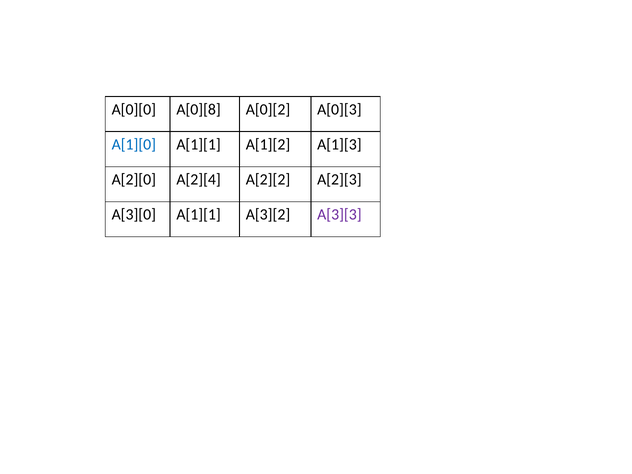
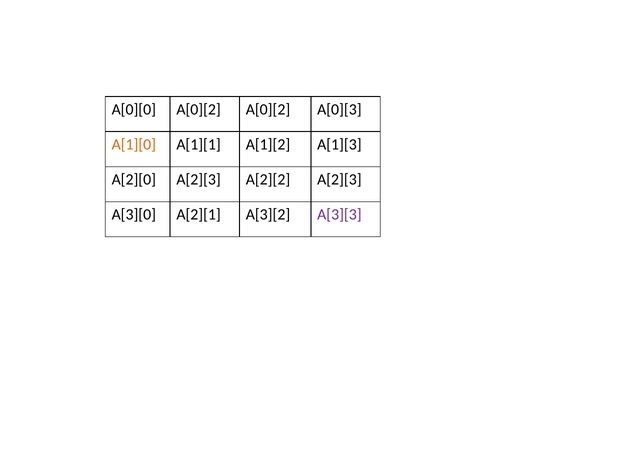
A[0][0 A[0][8: A[0][8 -> A[0][2
A[1][0 colour: blue -> orange
A[2][0 A[2][4: A[2][4 -> A[2][3
A[3][0 A[1][1: A[1][1 -> A[2][1
